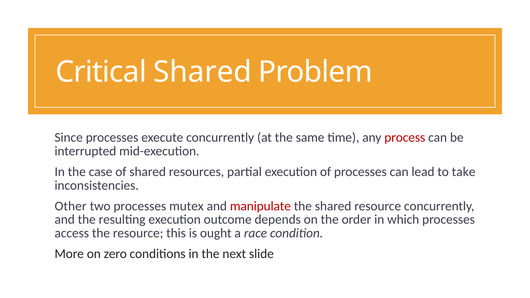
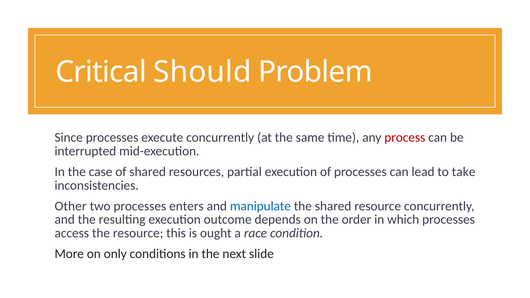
Critical Shared: Shared -> Should
mutex: mutex -> enters
manipulate colour: red -> blue
zero: zero -> only
